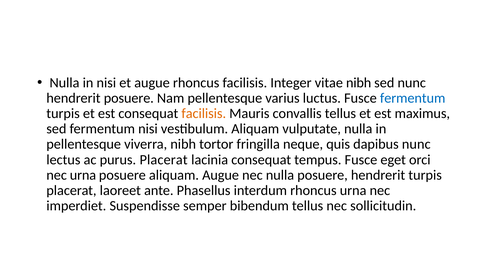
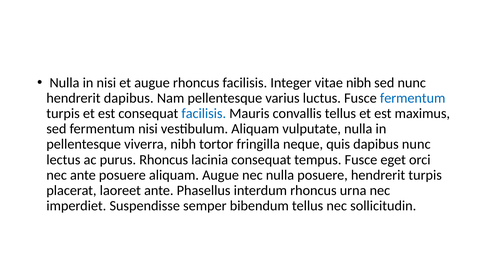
hendrerit posuere: posuere -> dapibus
facilisis at (204, 113) colour: orange -> blue
purus Placerat: Placerat -> Rhoncus
nec urna: urna -> ante
